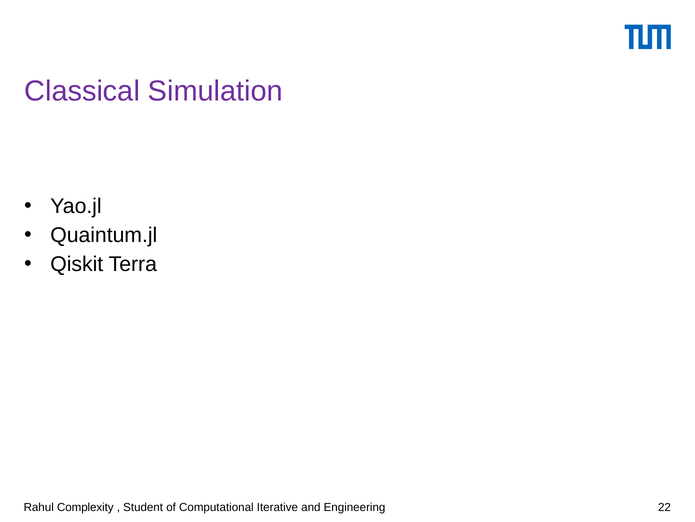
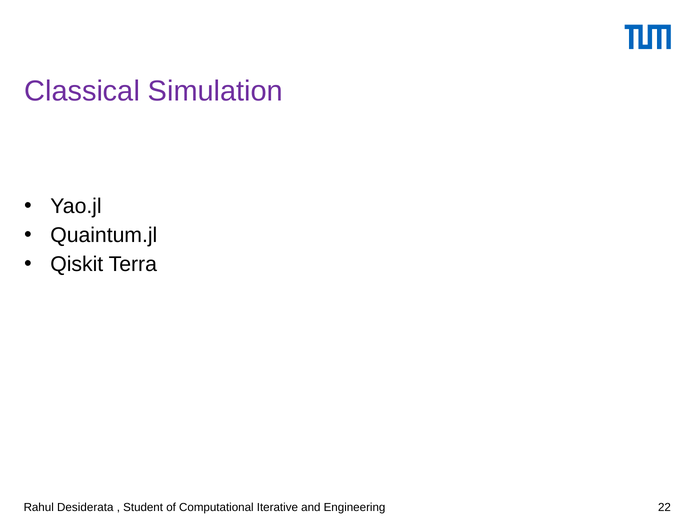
Complexity: Complexity -> Desiderata
